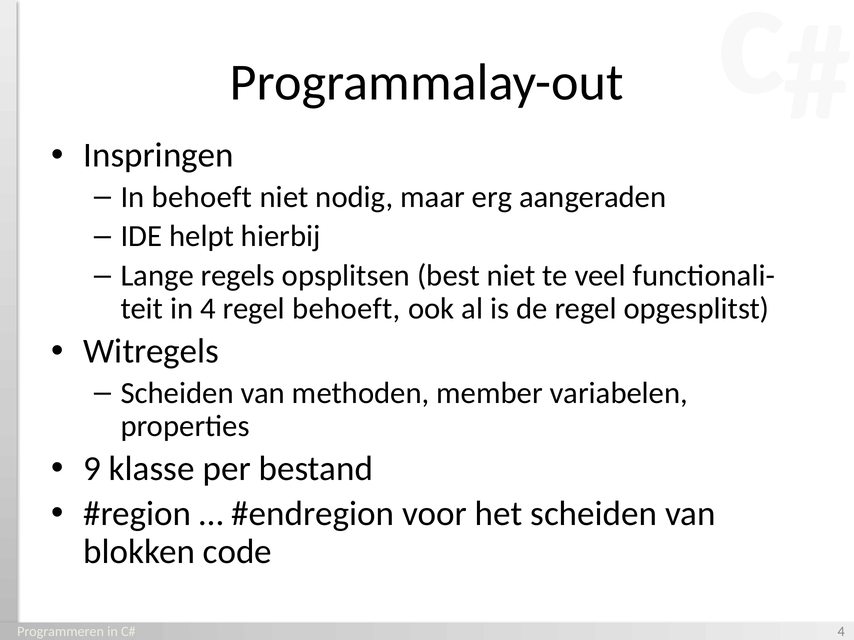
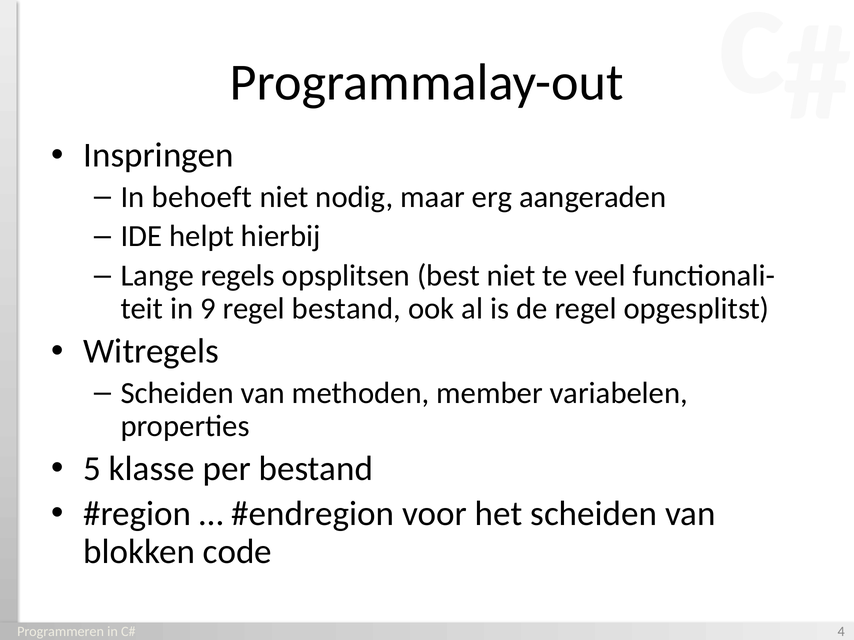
in 4: 4 -> 9
regel behoeft: behoeft -> bestand
9: 9 -> 5
